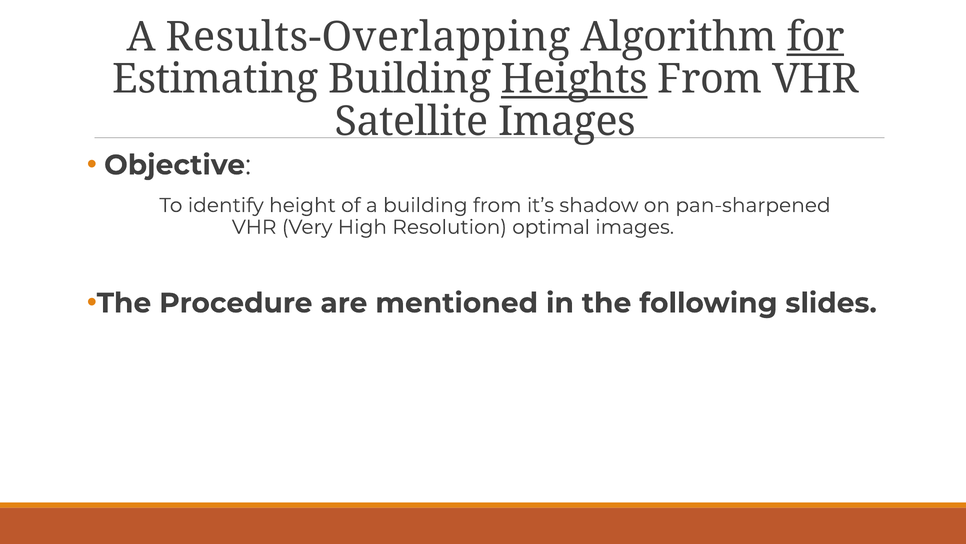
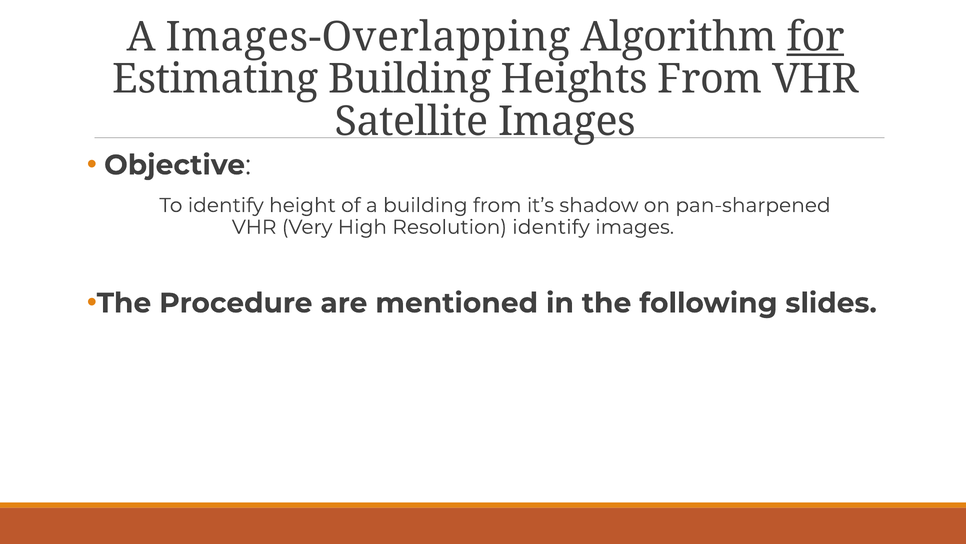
Results-Overlapping: Results-Overlapping -> Images-Overlapping
Heights underline: present -> none
Resolution optimal: optimal -> identify
